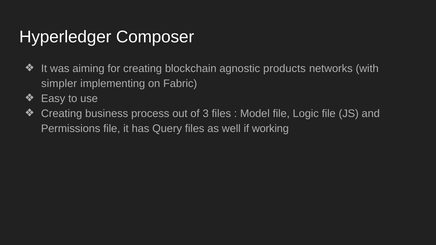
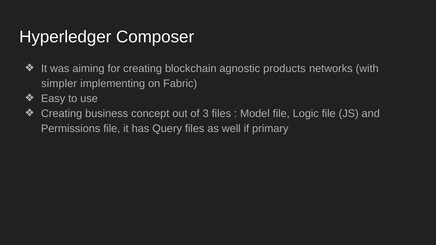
process: process -> concept
working: working -> primary
